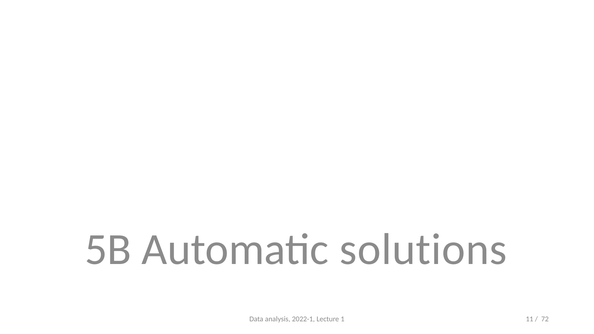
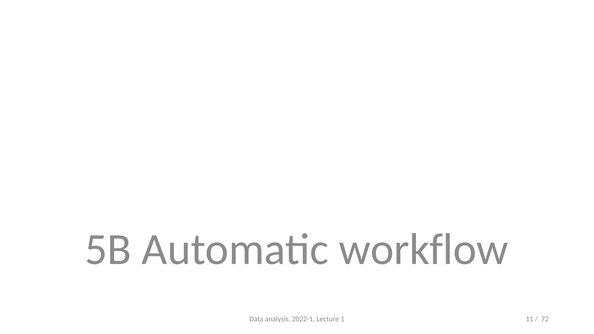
solutions: solutions -> workflow
